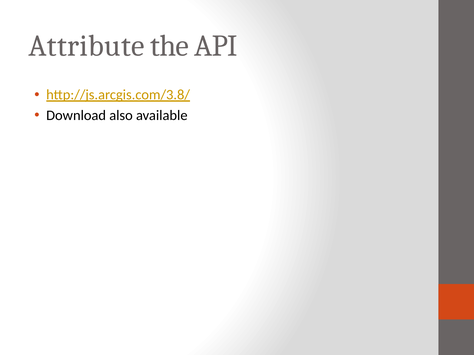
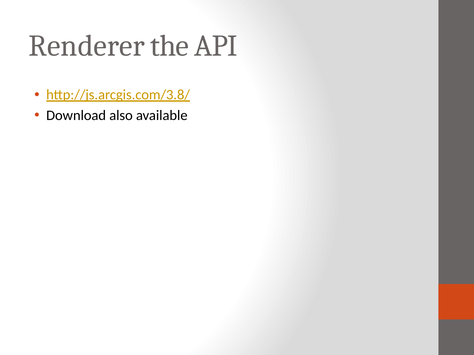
Attribute: Attribute -> Renderer
